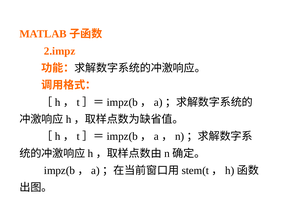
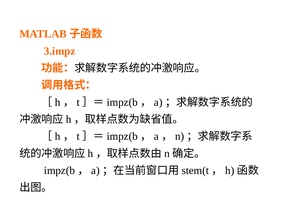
2.impz: 2.impz -> 3.impz
